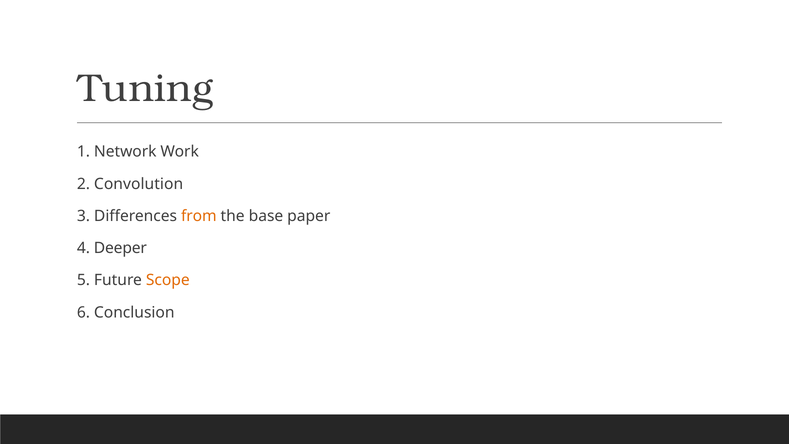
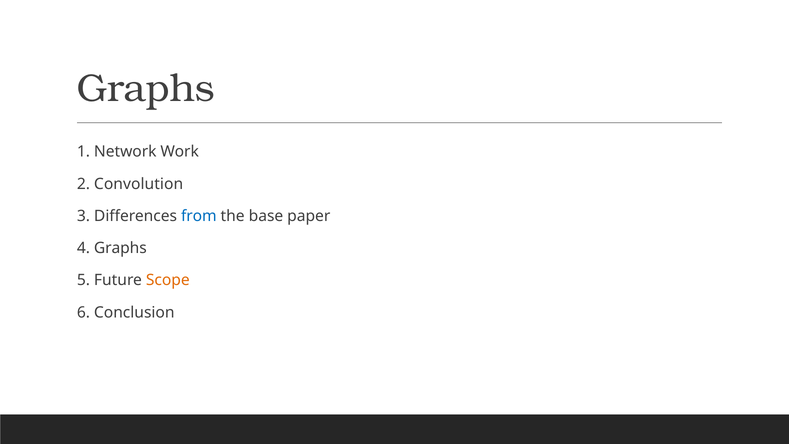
Tuning at (145, 88): Tuning -> Graphs
from colour: orange -> blue
4 Deeper: Deeper -> Graphs
